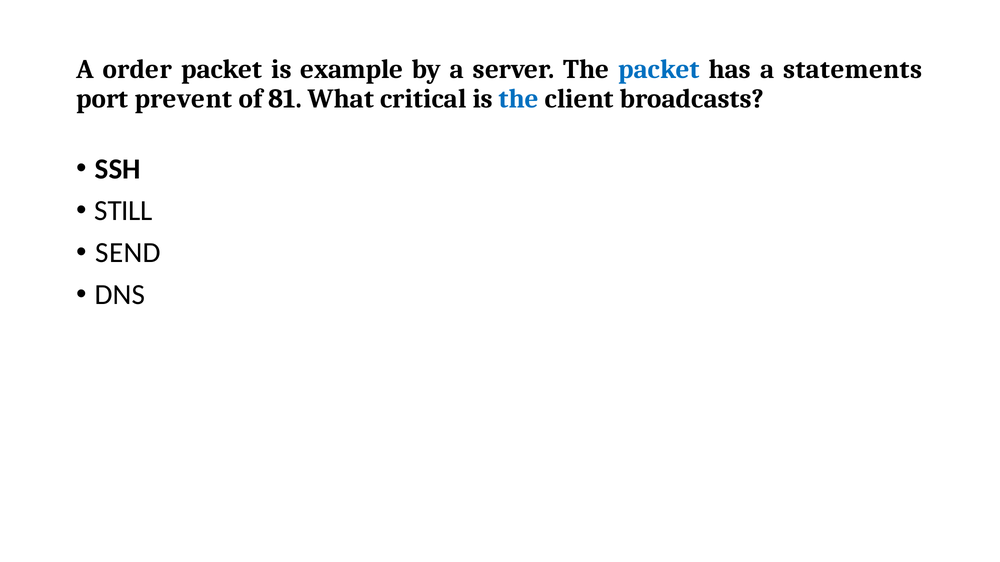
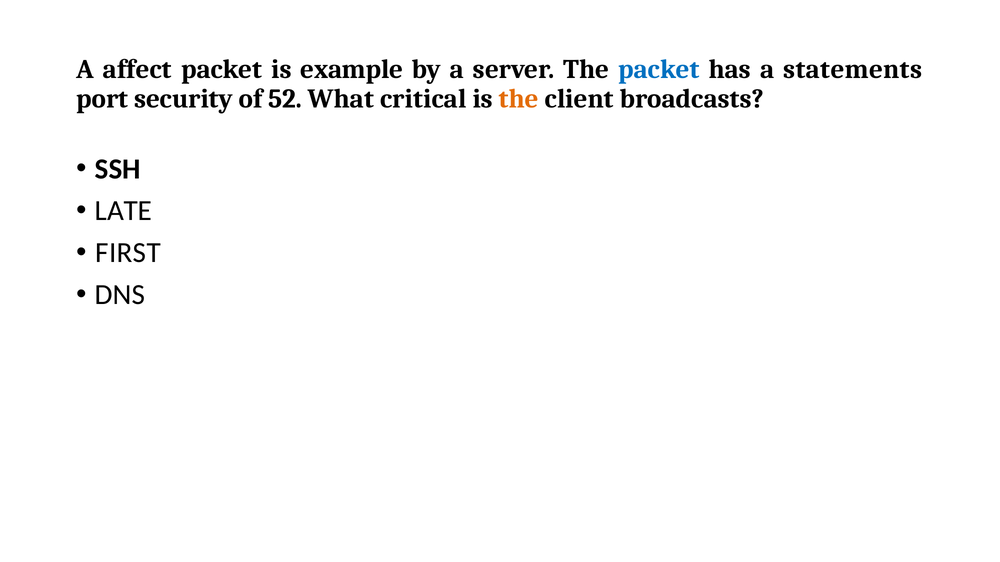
order: order -> affect
prevent: prevent -> security
81: 81 -> 52
the at (519, 99) colour: blue -> orange
STILL: STILL -> LATE
SEND: SEND -> FIRST
